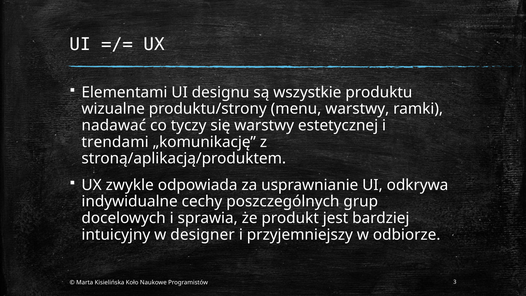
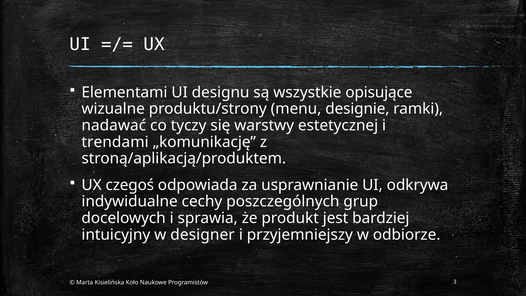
produktu: produktu -> opisujące
menu warstwy: warstwy -> designie
zwykle: zwykle -> czegoś
